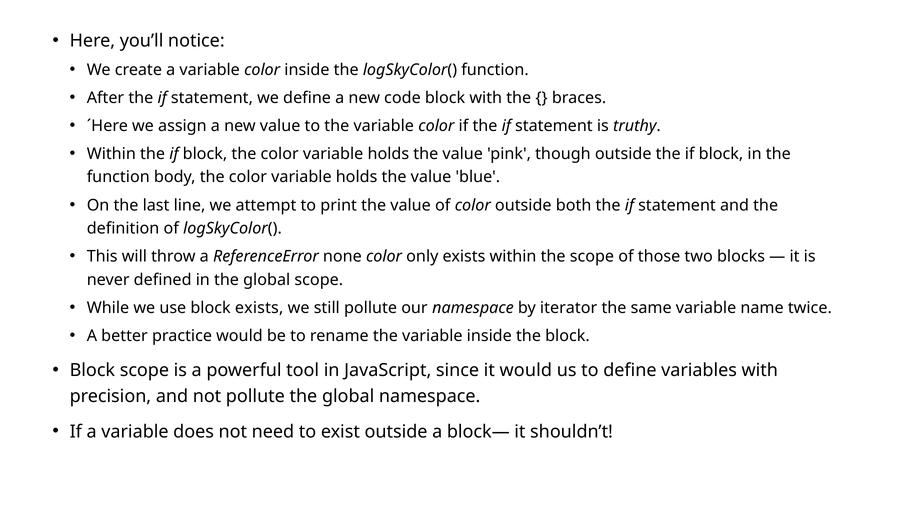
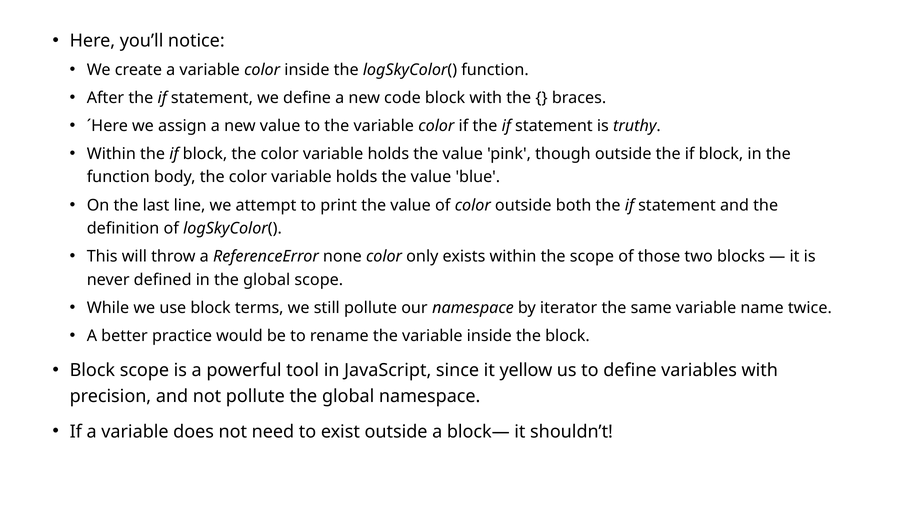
block exists: exists -> terms
it would: would -> yellow
